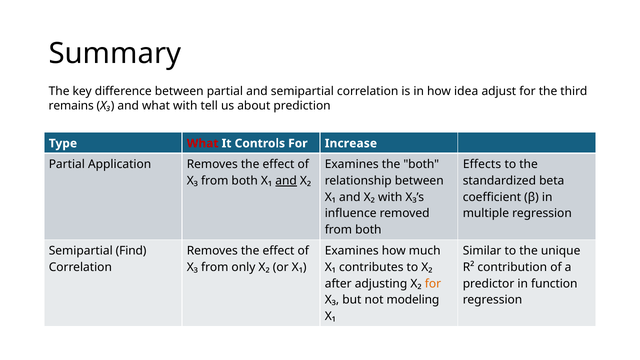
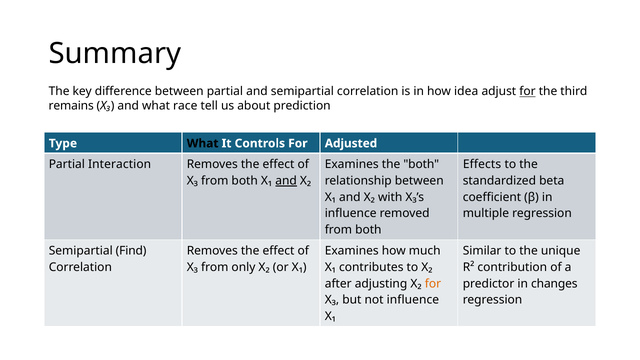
for at (527, 92) underline: none -> present
what with: with -> race
What at (203, 143) colour: red -> black
Increase: Increase -> Adjusted
Application: Application -> Interaction
function: function -> changes
not modeling: modeling -> influence
